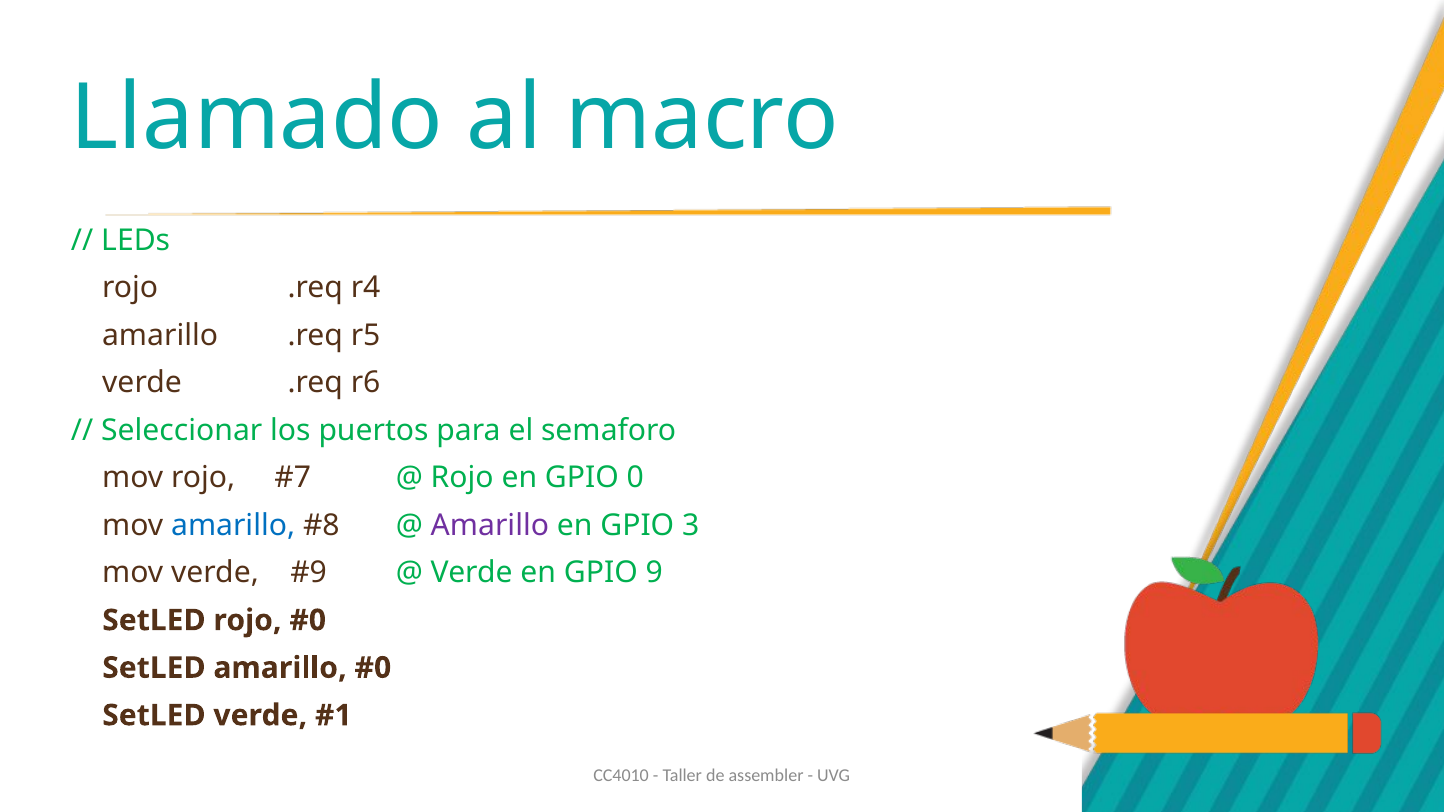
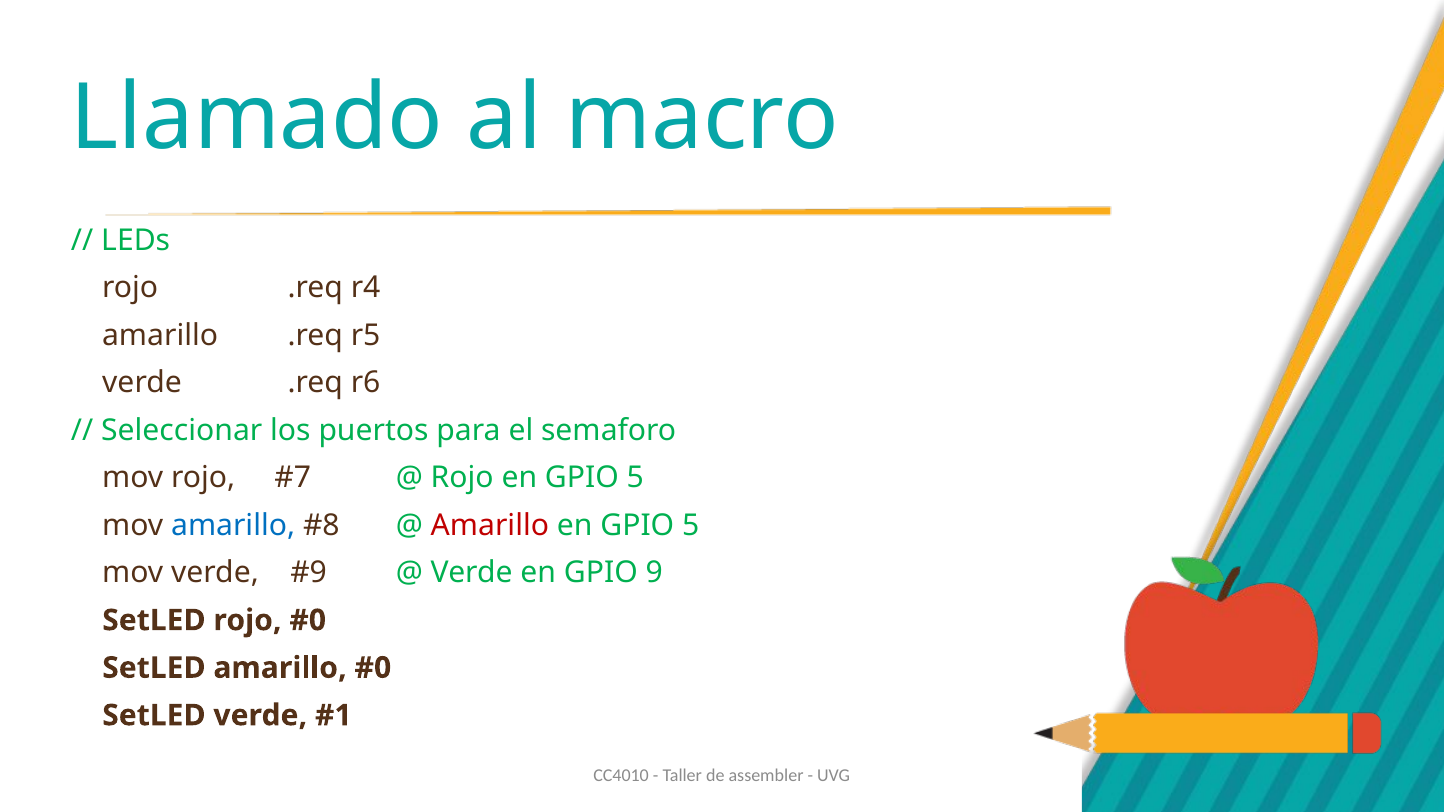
Rojo en GPIO 0: 0 -> 5
Amarillo at (490, 525) colour: purple -> red
3 at (691, 525): 3 -> 5
